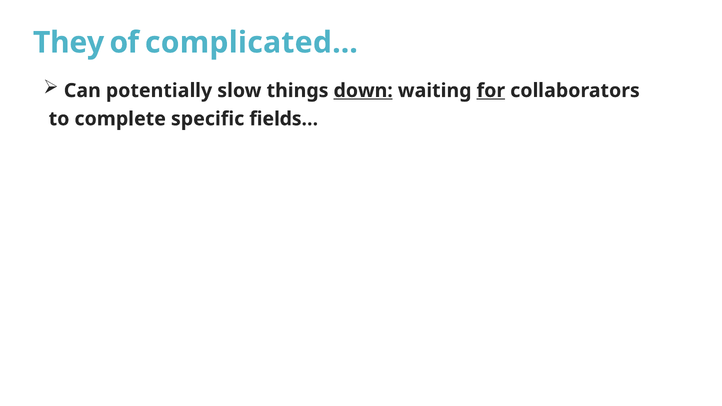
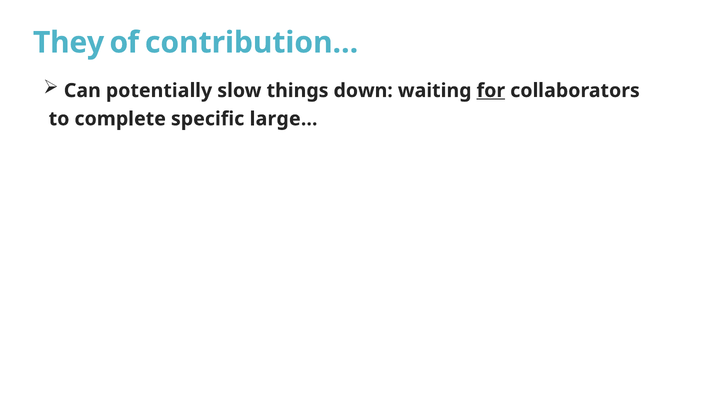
complicated…: complicated… -> contribution…
down underline: present -> none
fields…: fields… -> large…
